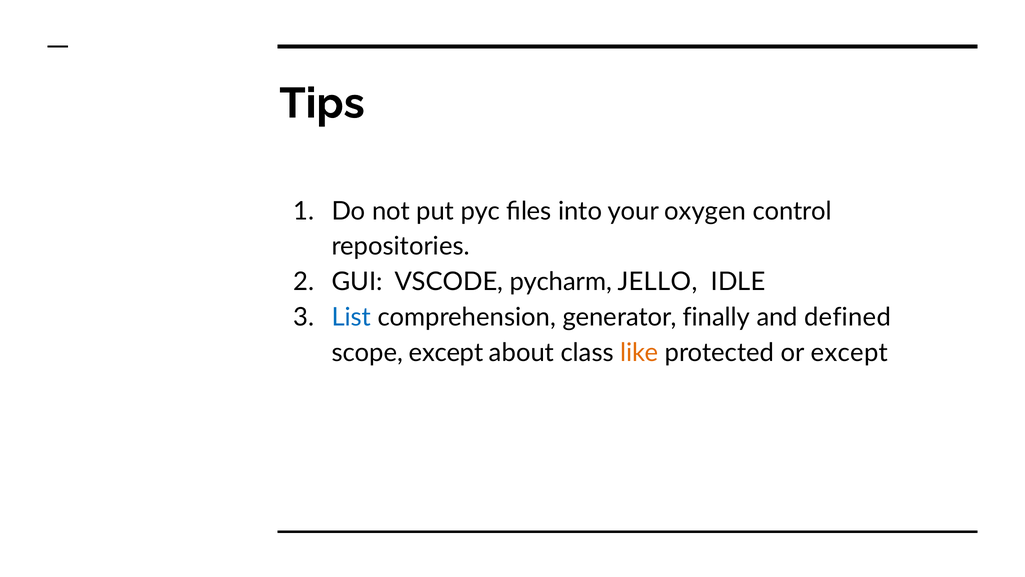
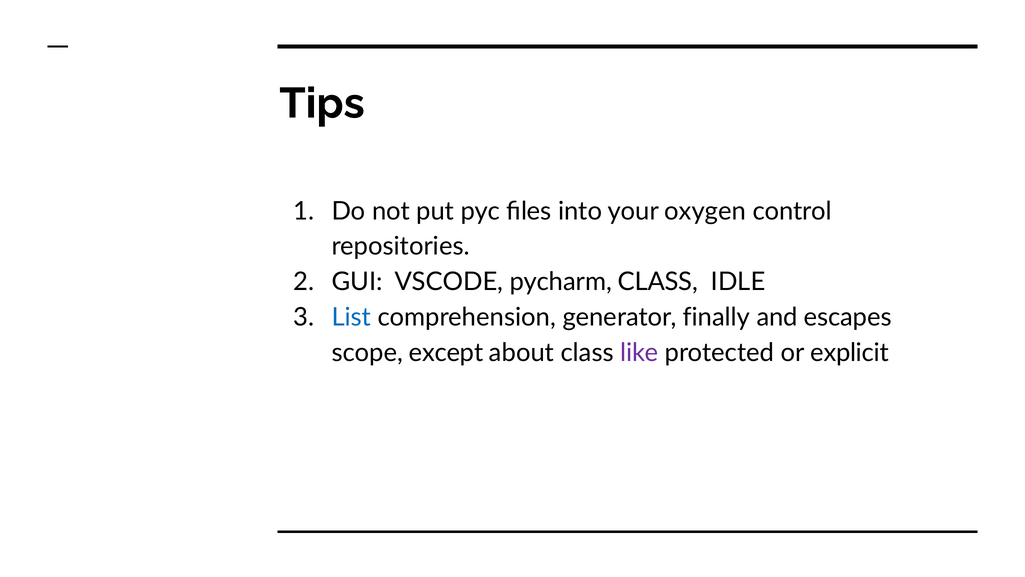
pycharm JELLO: JELLO -> CLASS
defined: defined -> escapes
like colour: orange -> purple
or except: except -> explicit
